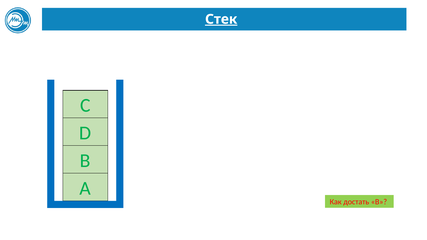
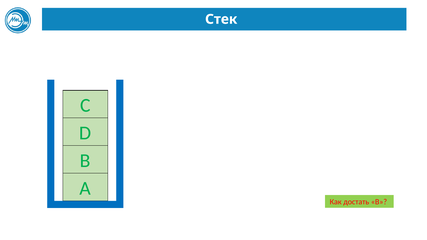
Стек underline: present -> none
